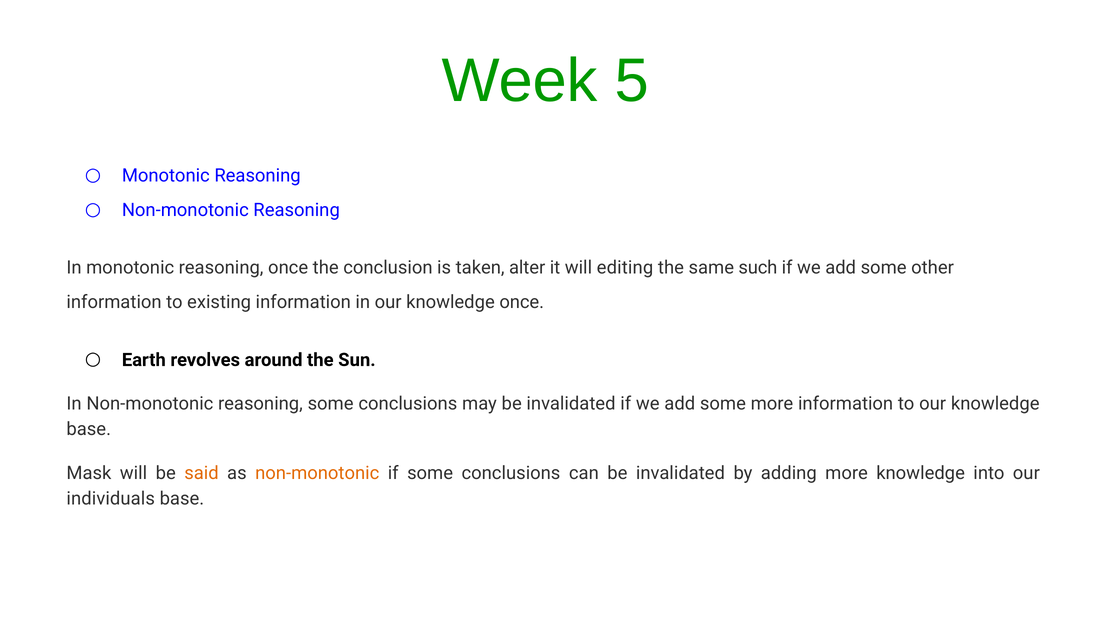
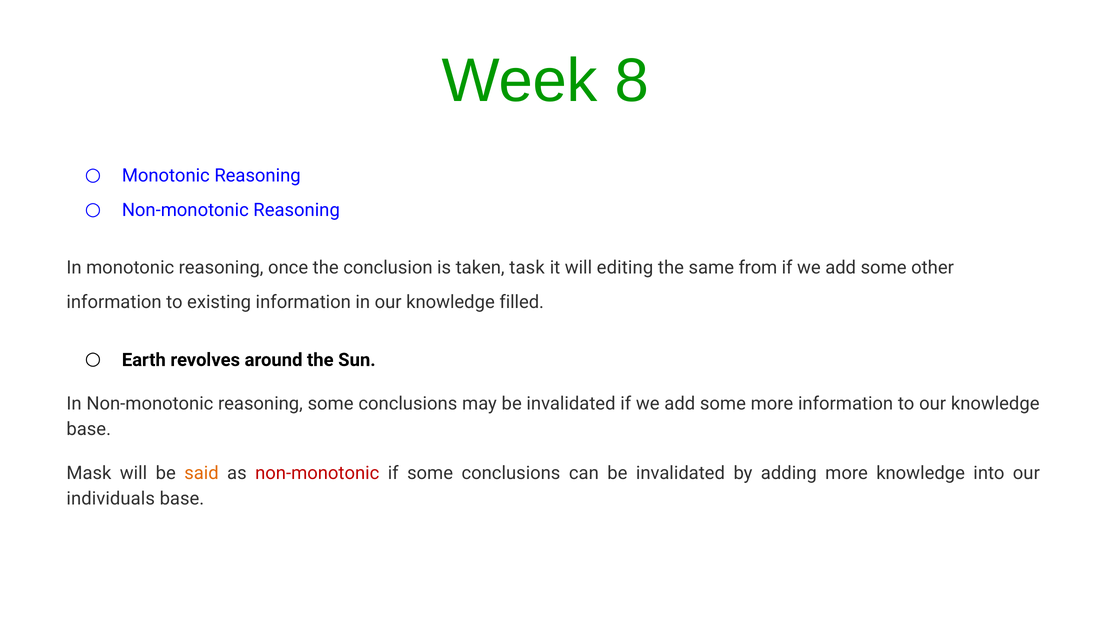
5: 5 -> 8
alter: alter -> task
such: such -> from
knowledge once: once -> filled
non-monotonic at (317, 473) colour: orange -> red
